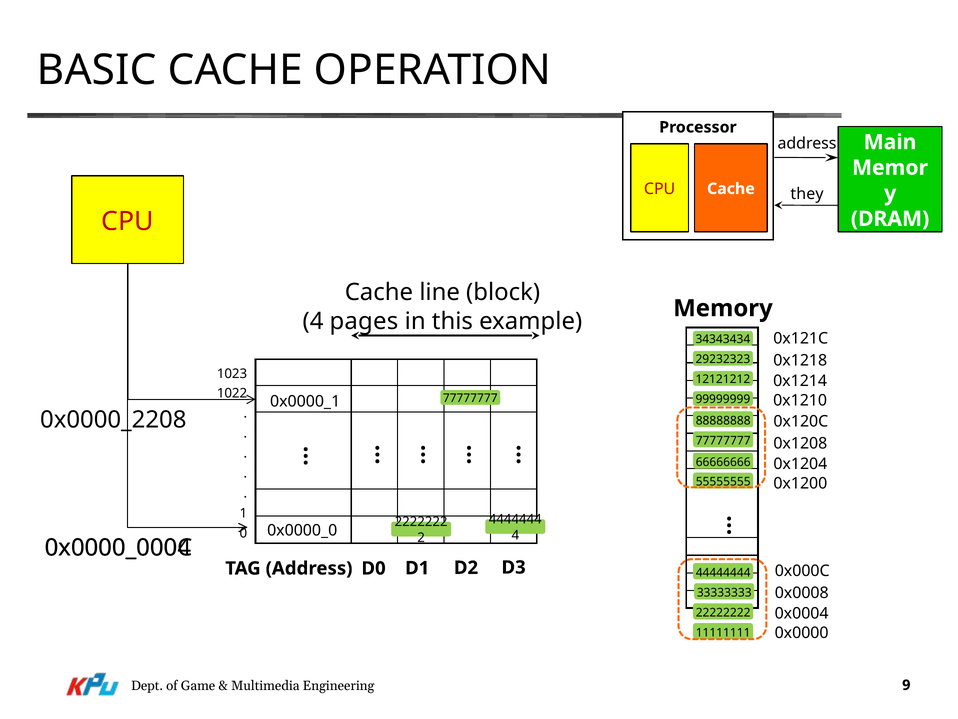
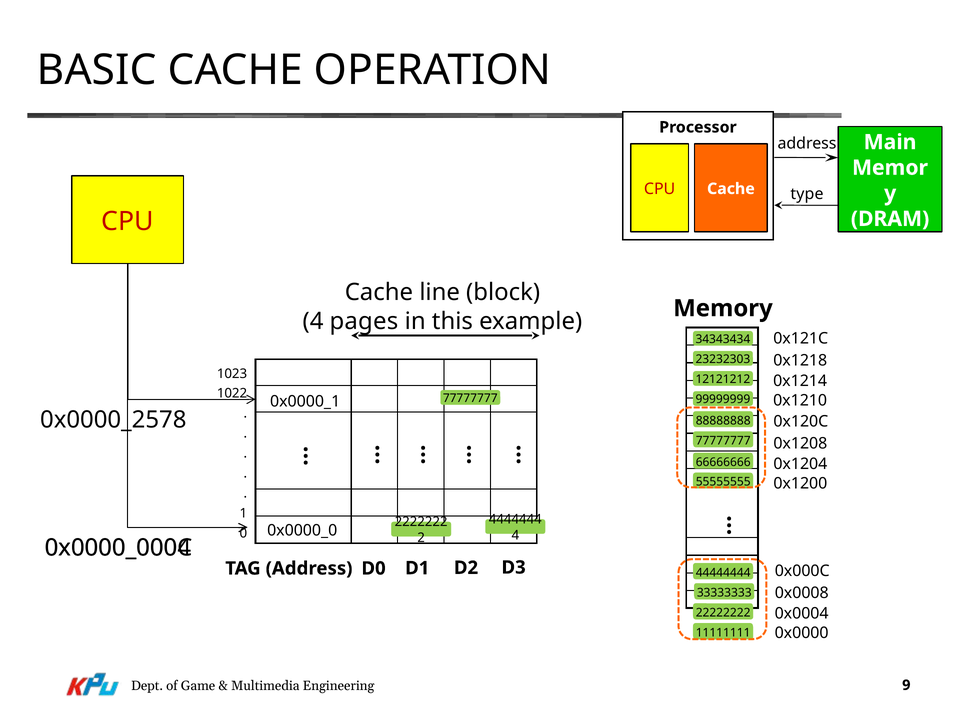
they: they -> type
29232323: 29232323 -> 23232303
0x0000_2208: 0x0000_2208 -> 0x0000_2578
